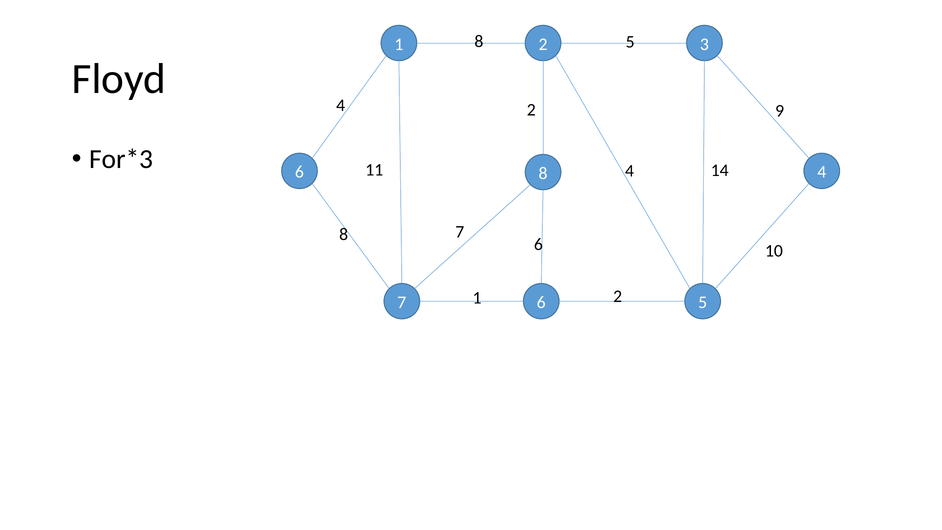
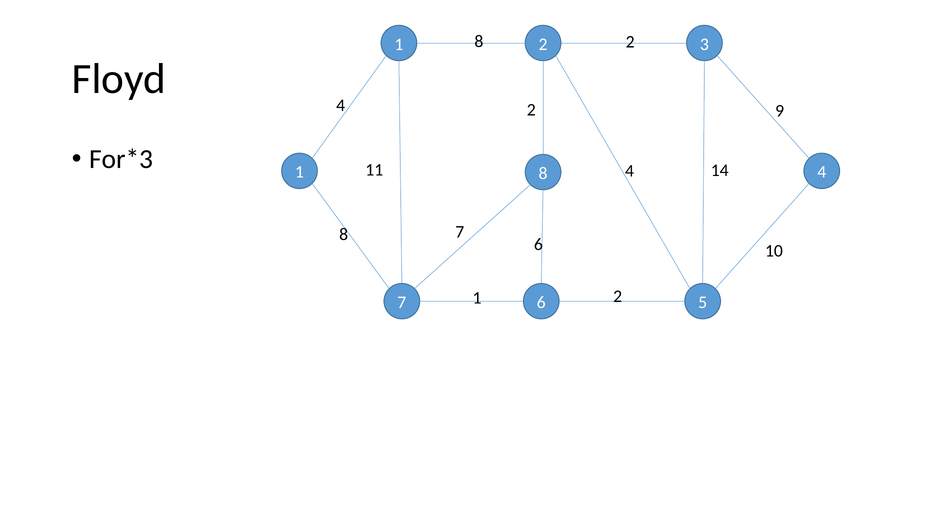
8 5: 5 -> 2
6 at (299, 172): 6 -> 1
